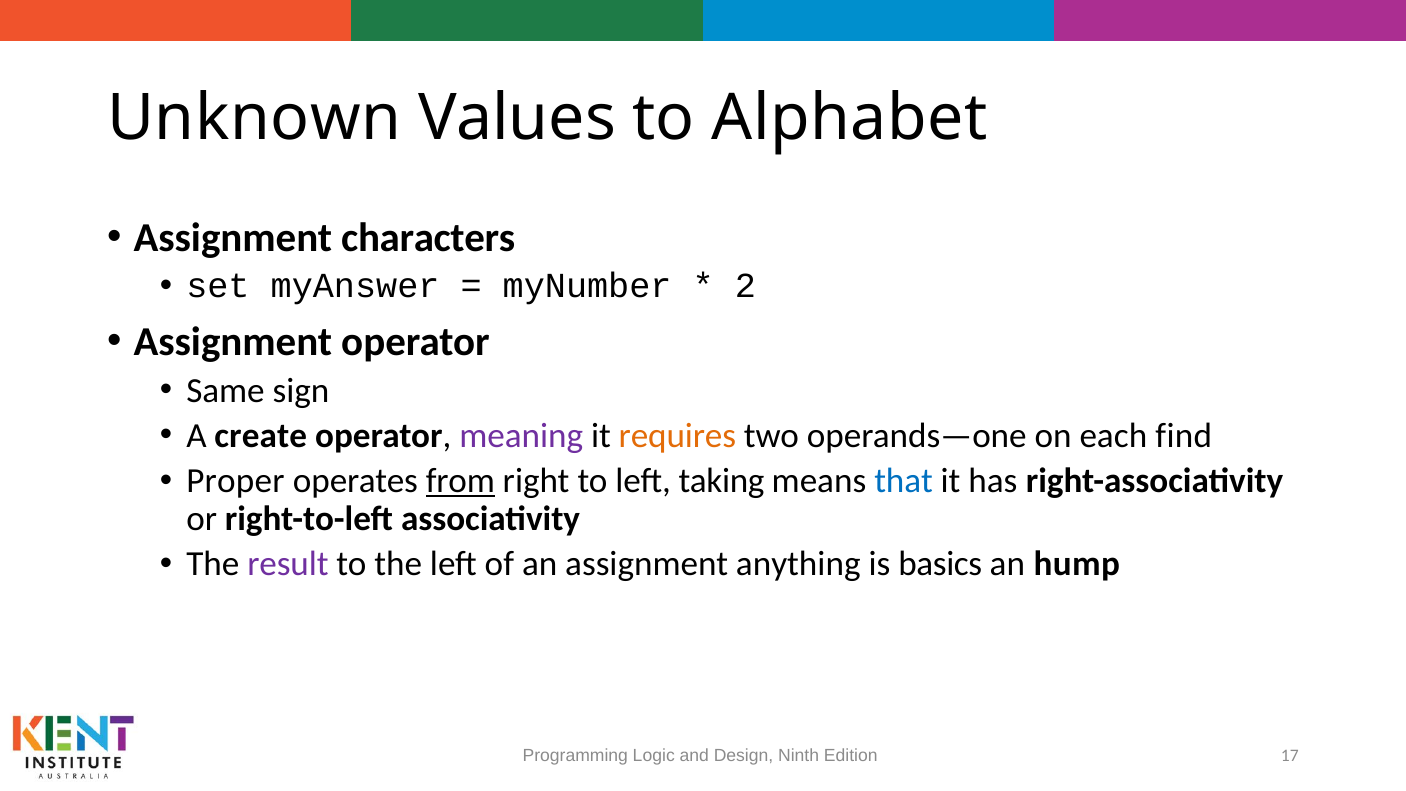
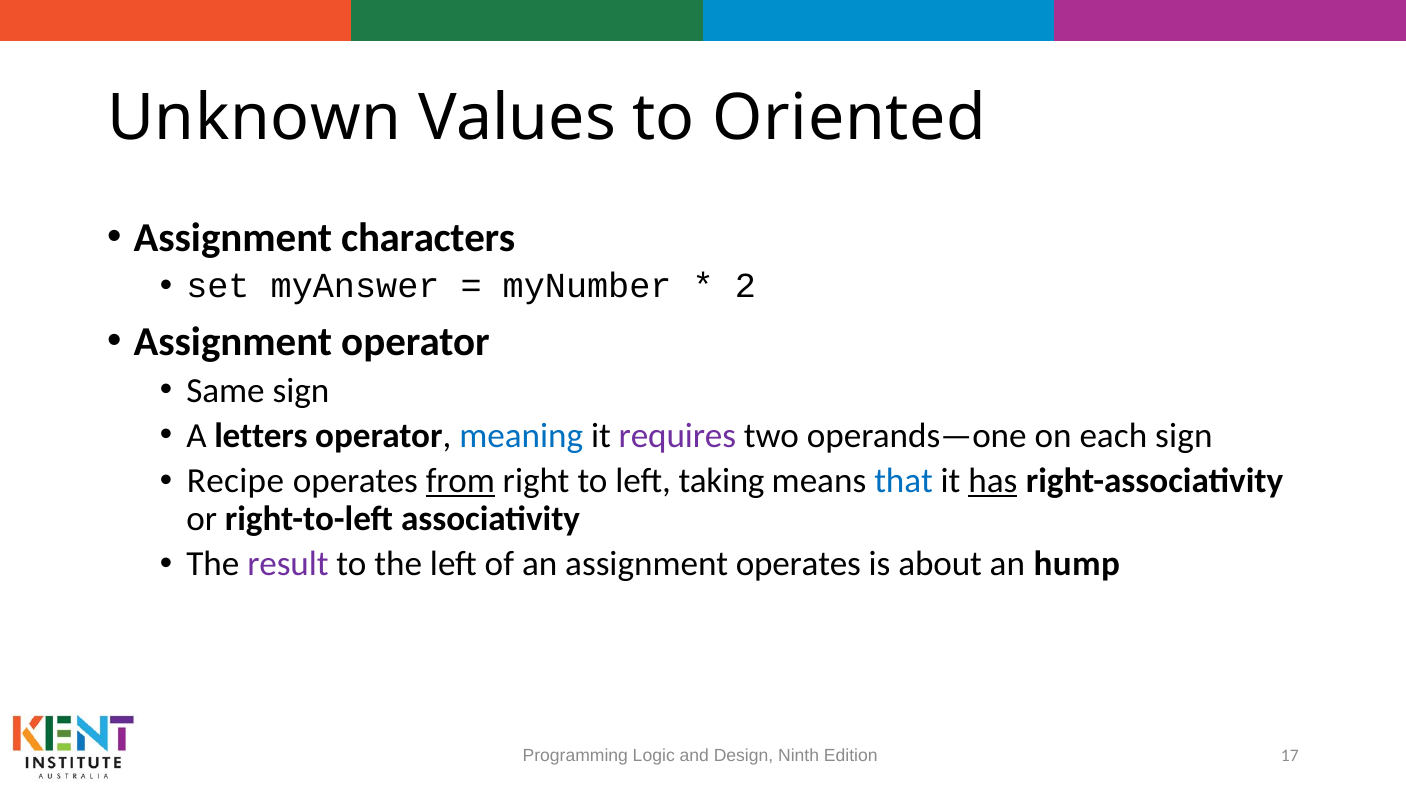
Alphabet: Alphabet -> Oriented
create: create -> letters
meaning colour: purple -> blue
requires colour: orange -> purple
each find: find -> sign
Proper: Proper -> Recipe
has underline: none -> present
assignment anything: anything -> operates
basics: basics -> about
